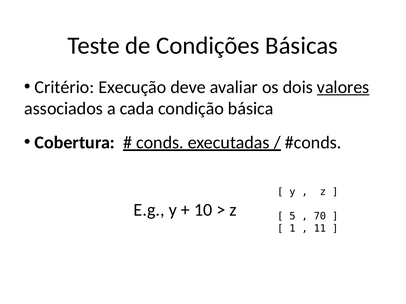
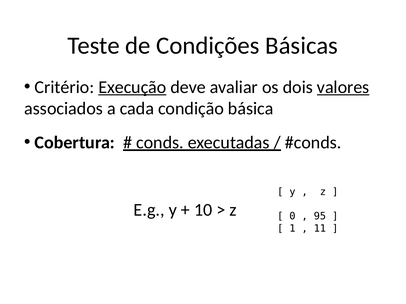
Execução underline: none -> present
5: 5 -> 0
70: 70 -> 95
